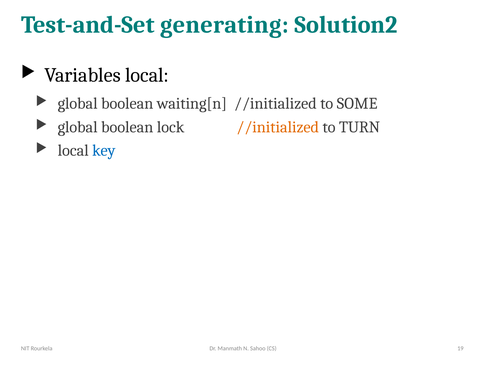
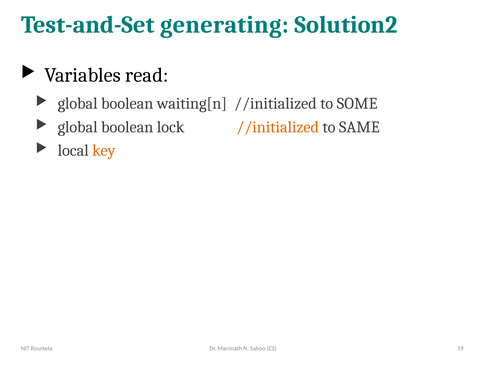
Variables local: local -> read
TURN: TURN -> SAME
key colour: blue -> orange
